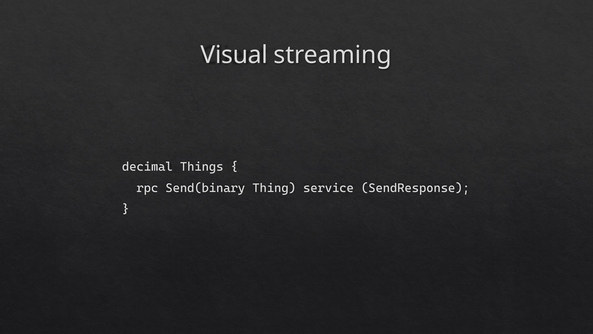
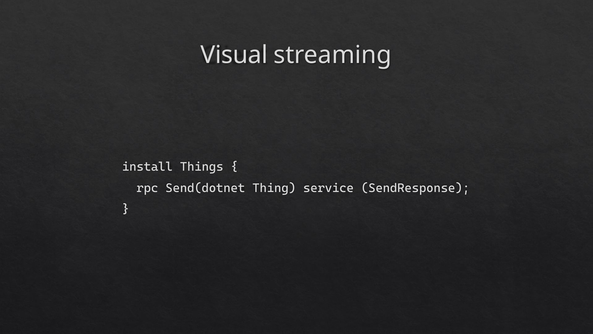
decimal: decimal -> install
Send(binary: Send(binary -> Send(dotnet
